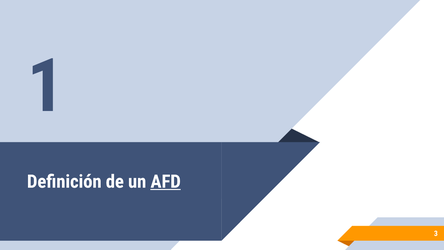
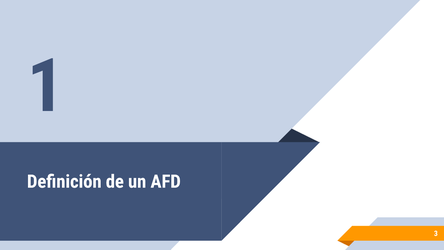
AFD underline: present -> none
